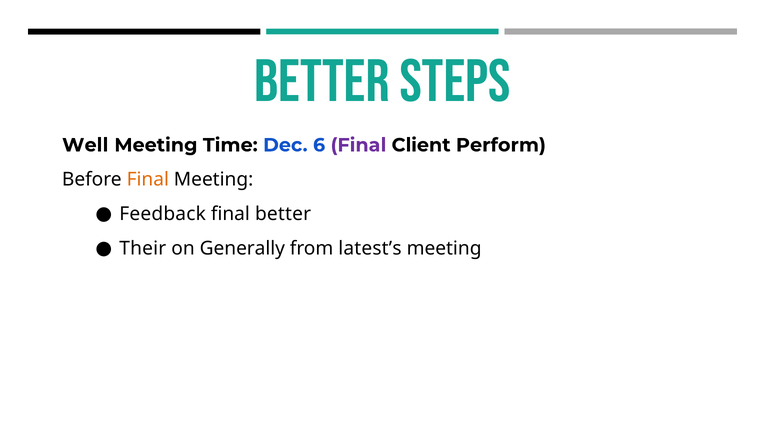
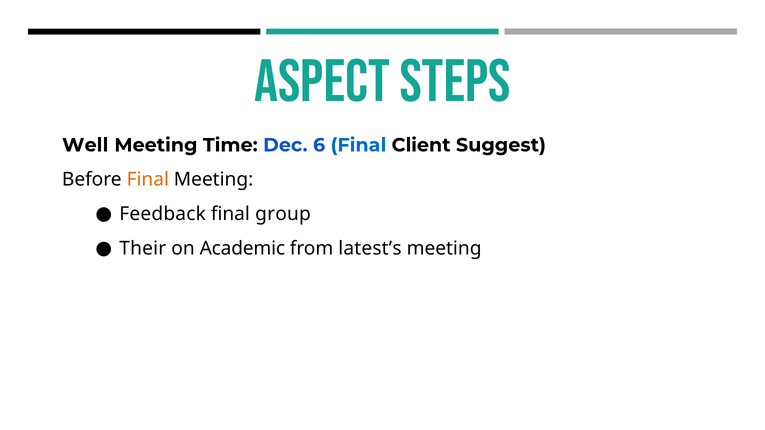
Better at (322, 82): Better -> Aspect
Final at (358, 145) colour: purple -> blue
Perform: Perform -> Suggest
final better: better -> group
Generally: Generally -> Academic
